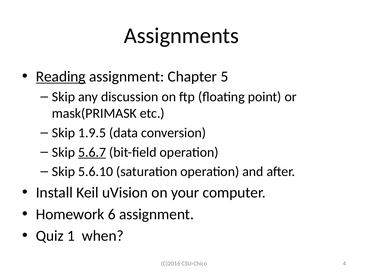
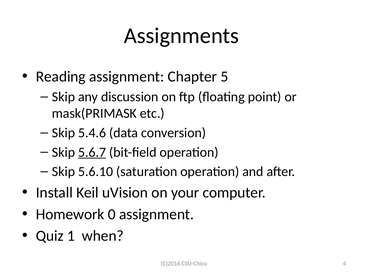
Reading underline: present -> none
1.9.5: 1.9.5 -> 5.4.6
6: 6 -> 0
